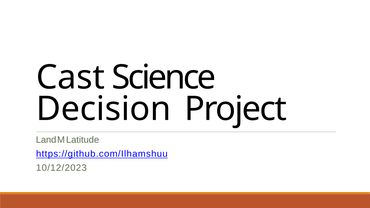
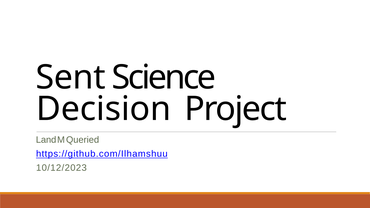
Cast: Cast -> Sent
Latitude: Latitude -> Queried
